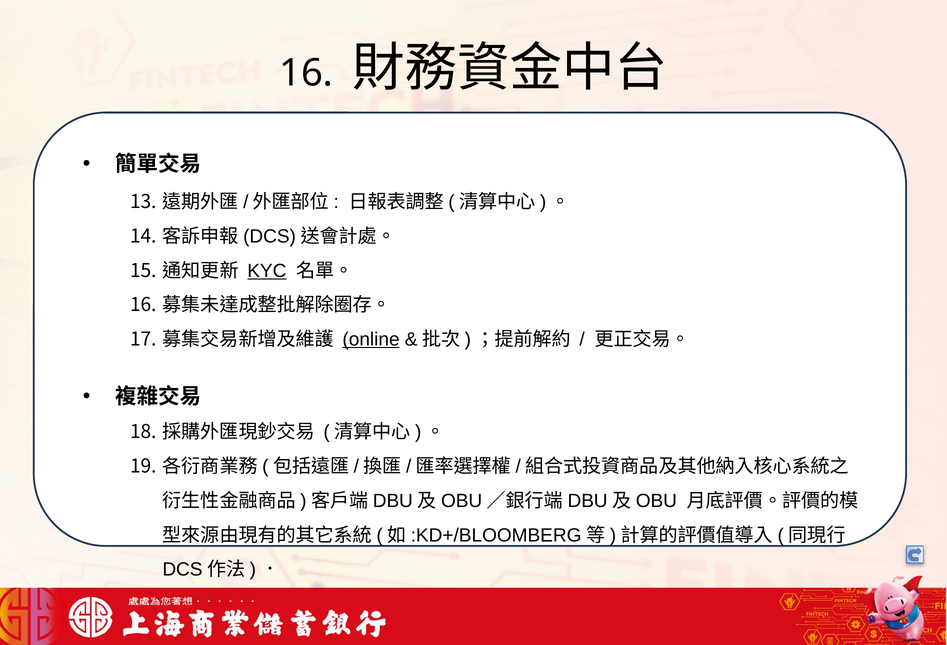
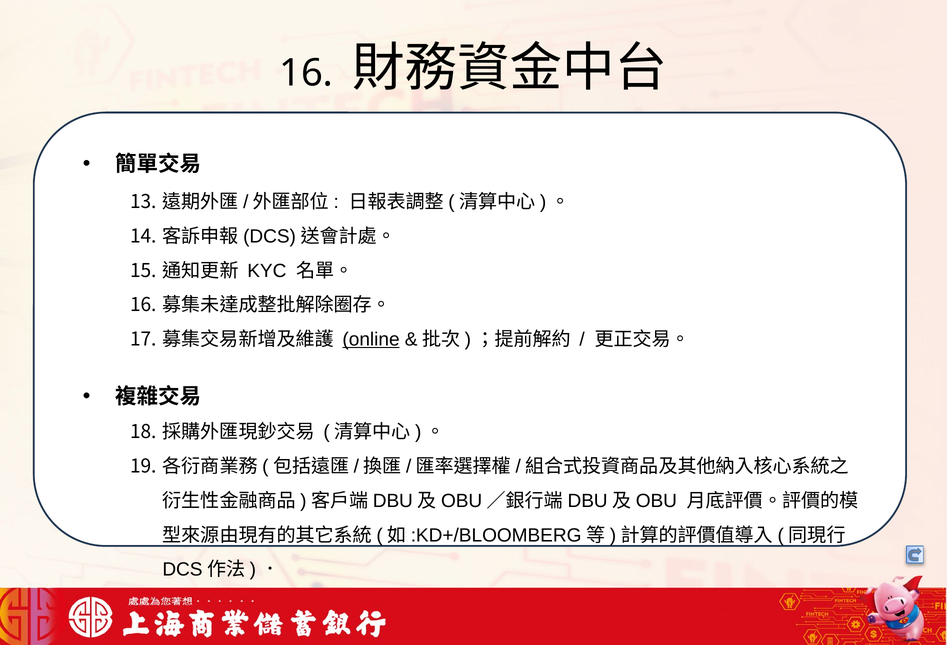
KYC underline: present -> none
